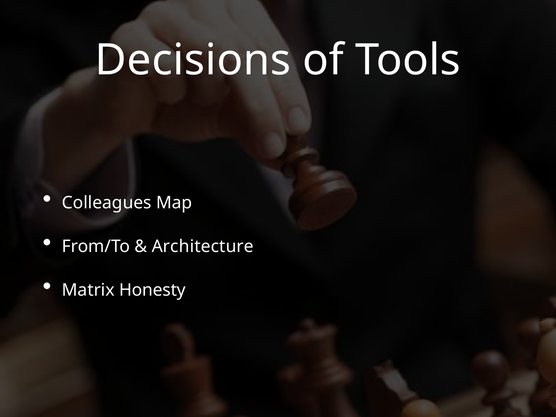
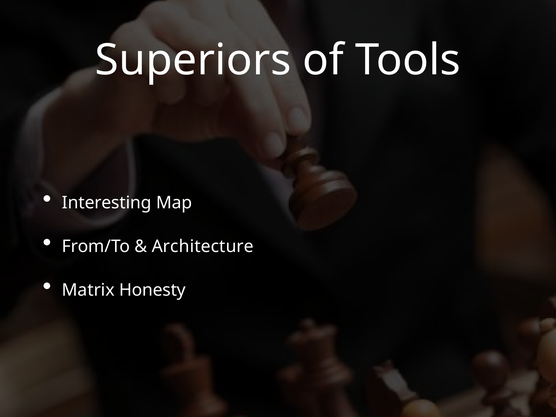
Decisions: Decisions -> Superiors
Colleagues: Colleagues -> Interesting
